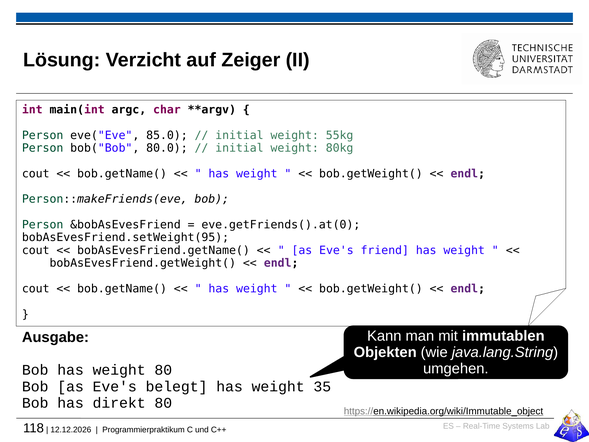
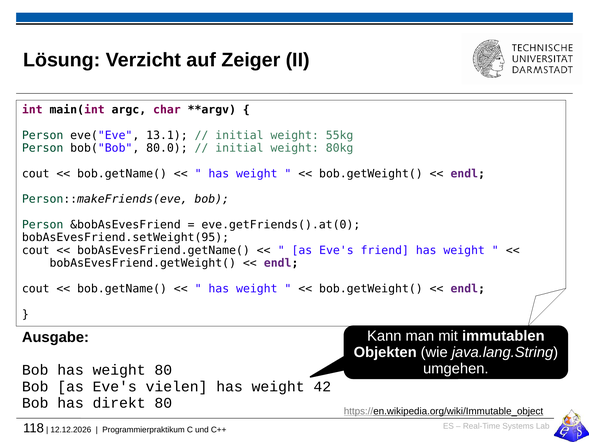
85.0: 85.0 -> 13.1
belegt: belegt -> vielen
35: 35 -> 42
